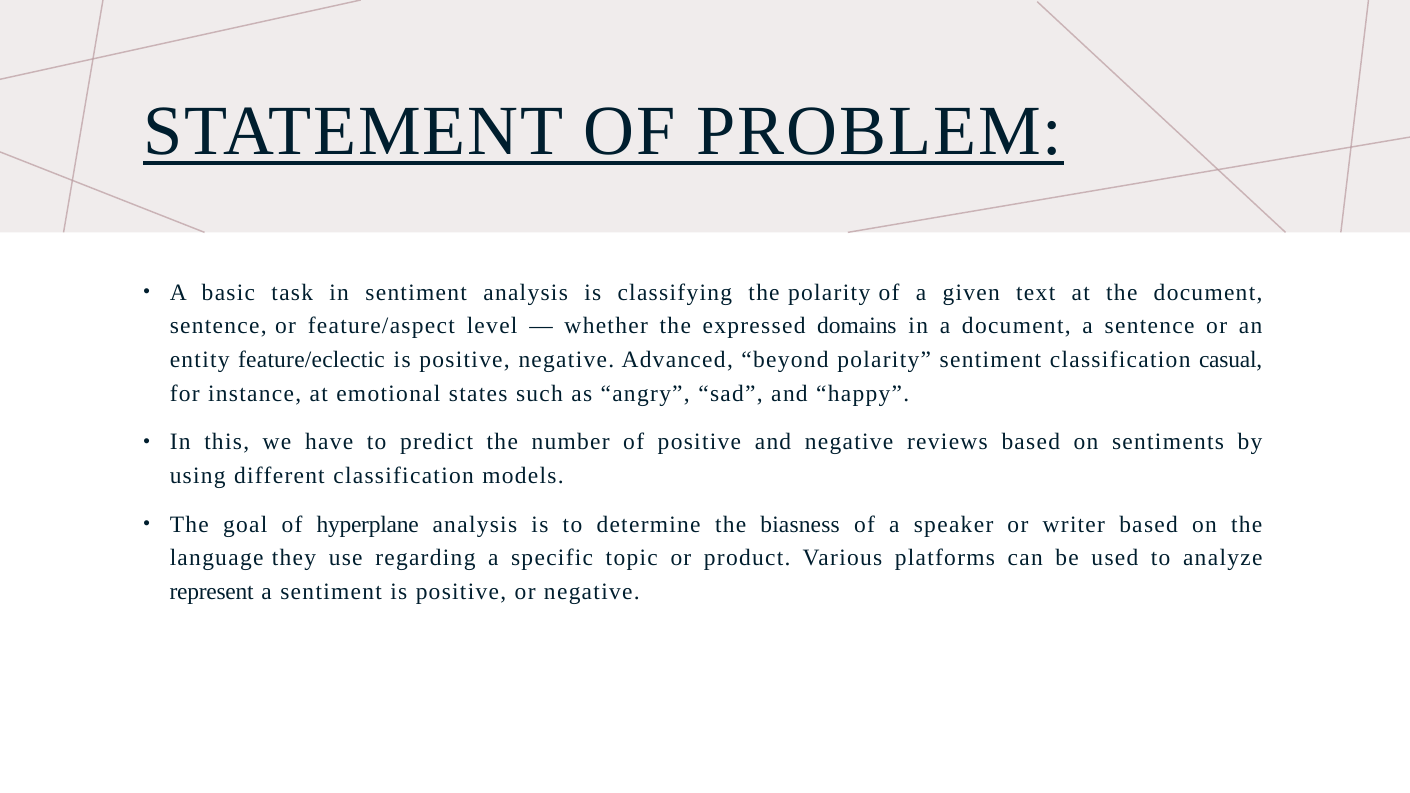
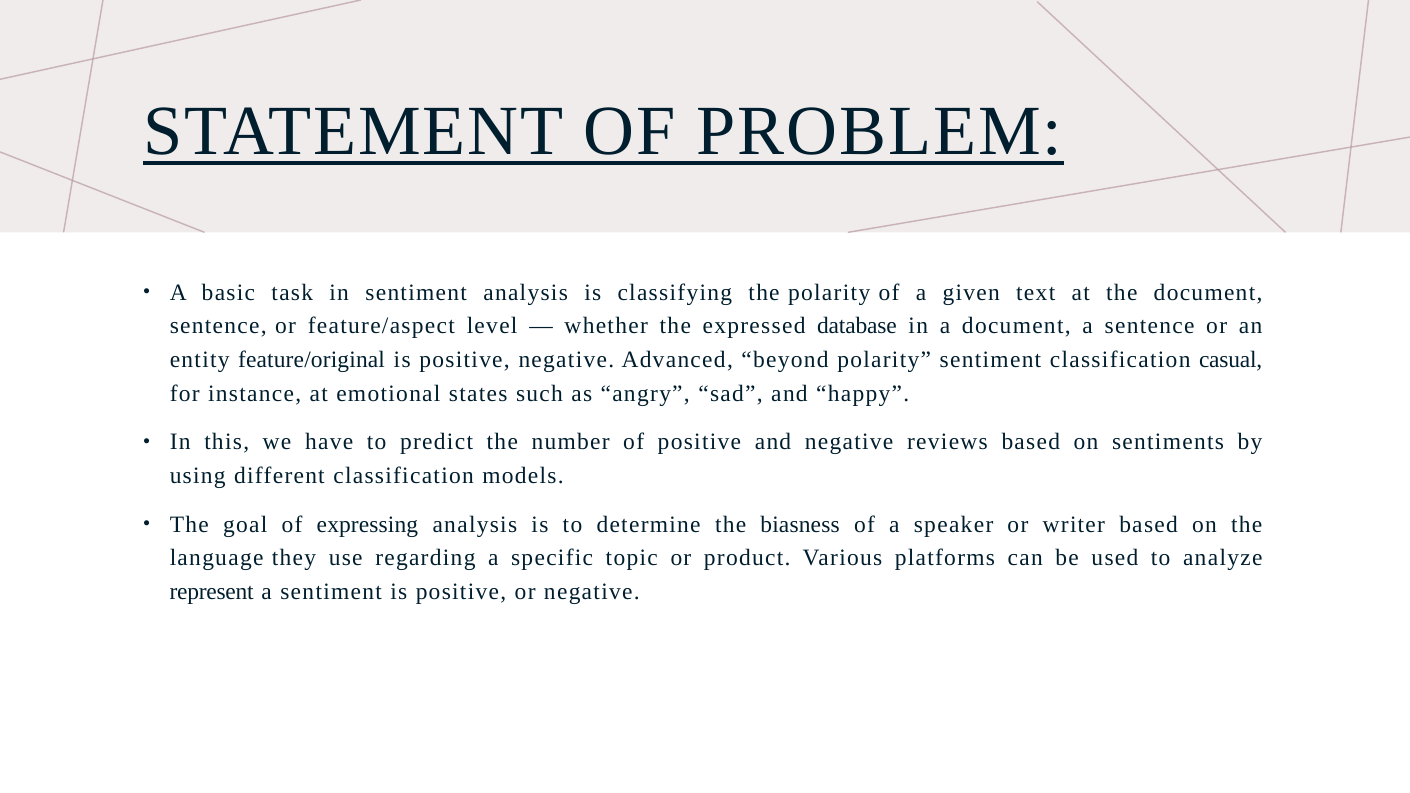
domains: domains -> database
feature/eclectic: feature/eclectic -> feature/original
hyperplane: hyperplane -> expressing
